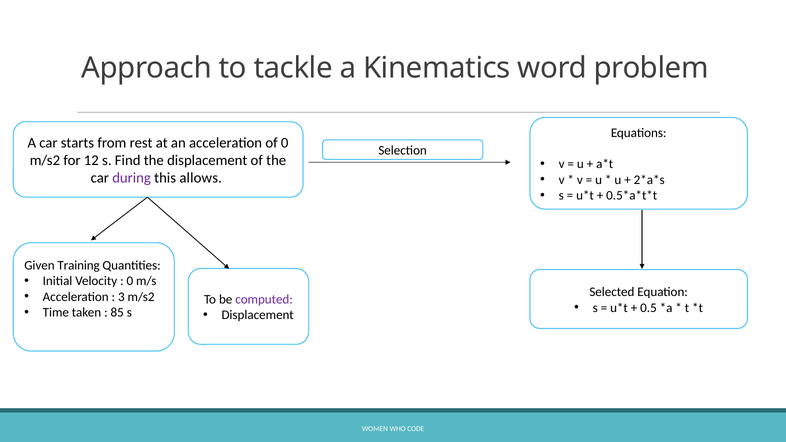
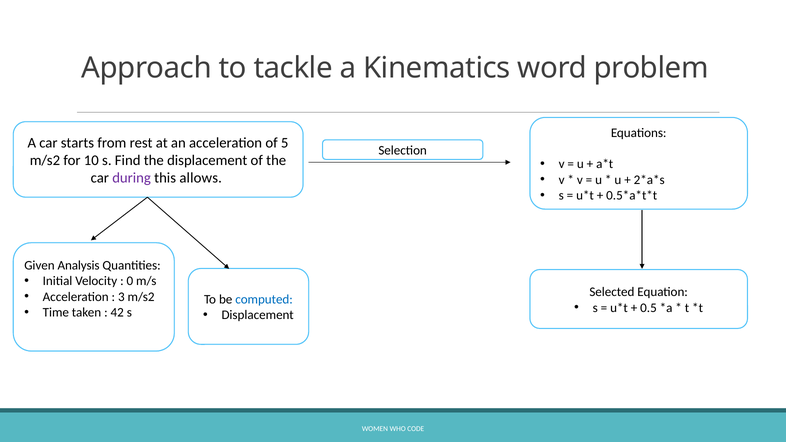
of 0: 0 -> 5
12: 12 -> 10
Training: Training -> Analysis
computed colour: purple -> blue
85: 85 -> 42
